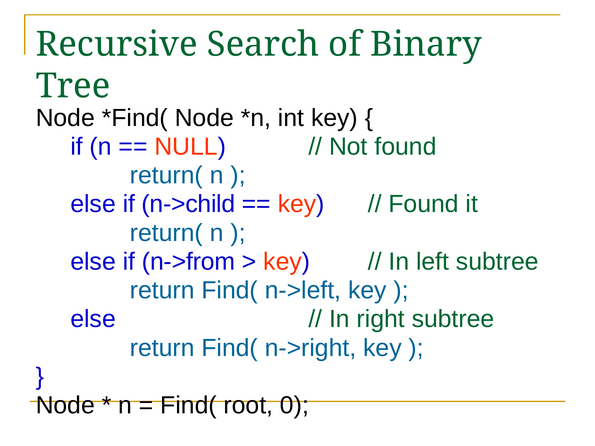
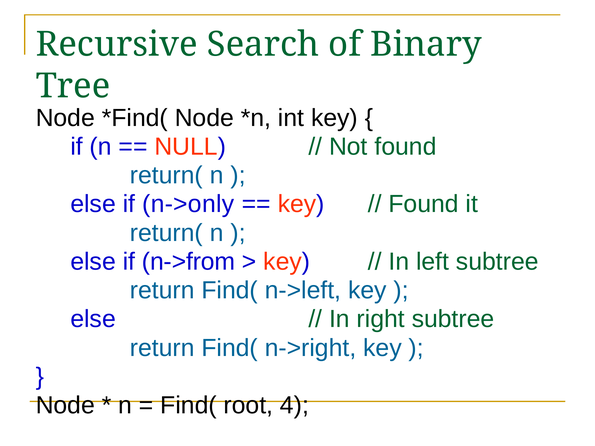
n->child: n->child -> n->only
0: 0 -> 4
